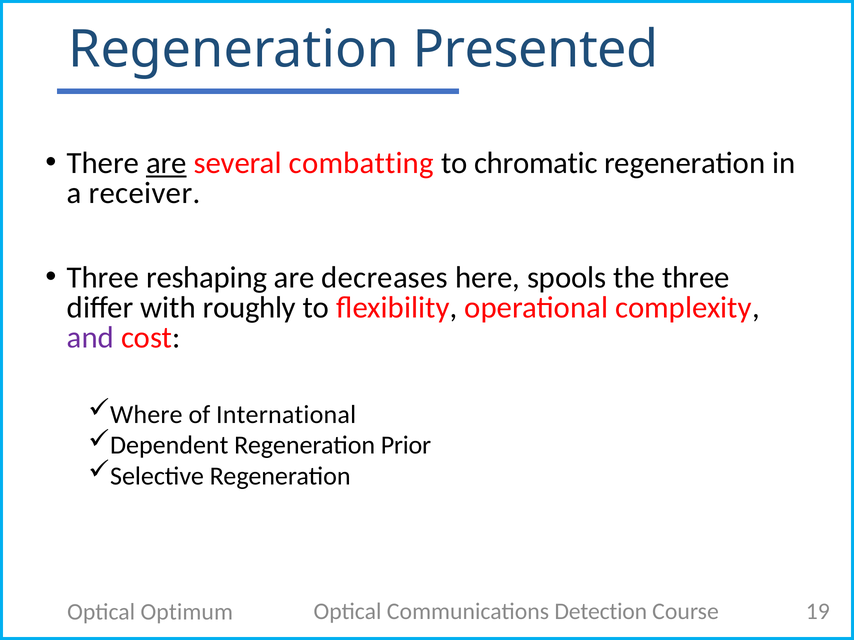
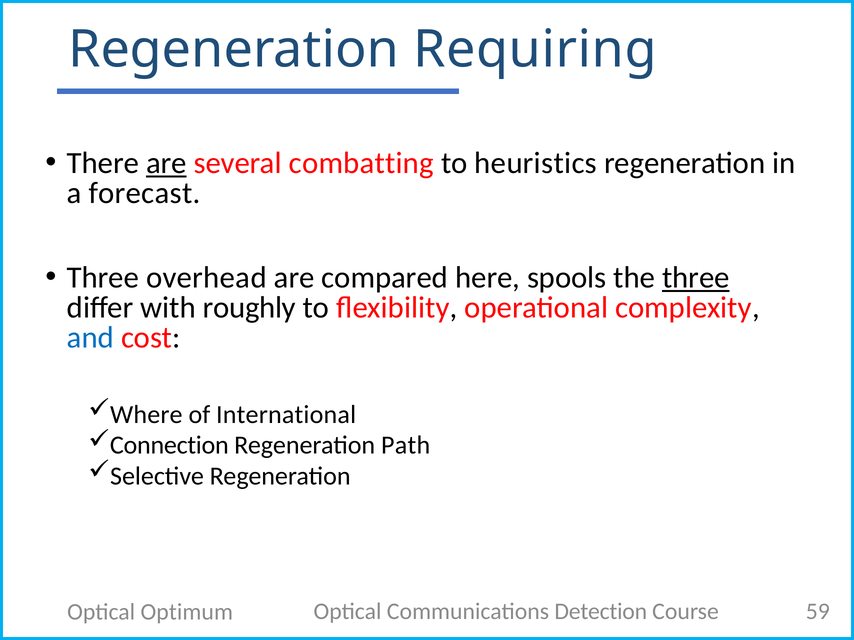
Presented: Presented -> Requiring
chromatic: chromatic -> heuristics
receiver: receiver -> forecast
reshaping: reshaping -> overhead
decreases: decreases -> compared
three at (696, 278) underline: none -> present
and colour: purple -> blue
Dependent: Dependent -> Connection
Prior: Prior -> Path
19: 19 -> 59
